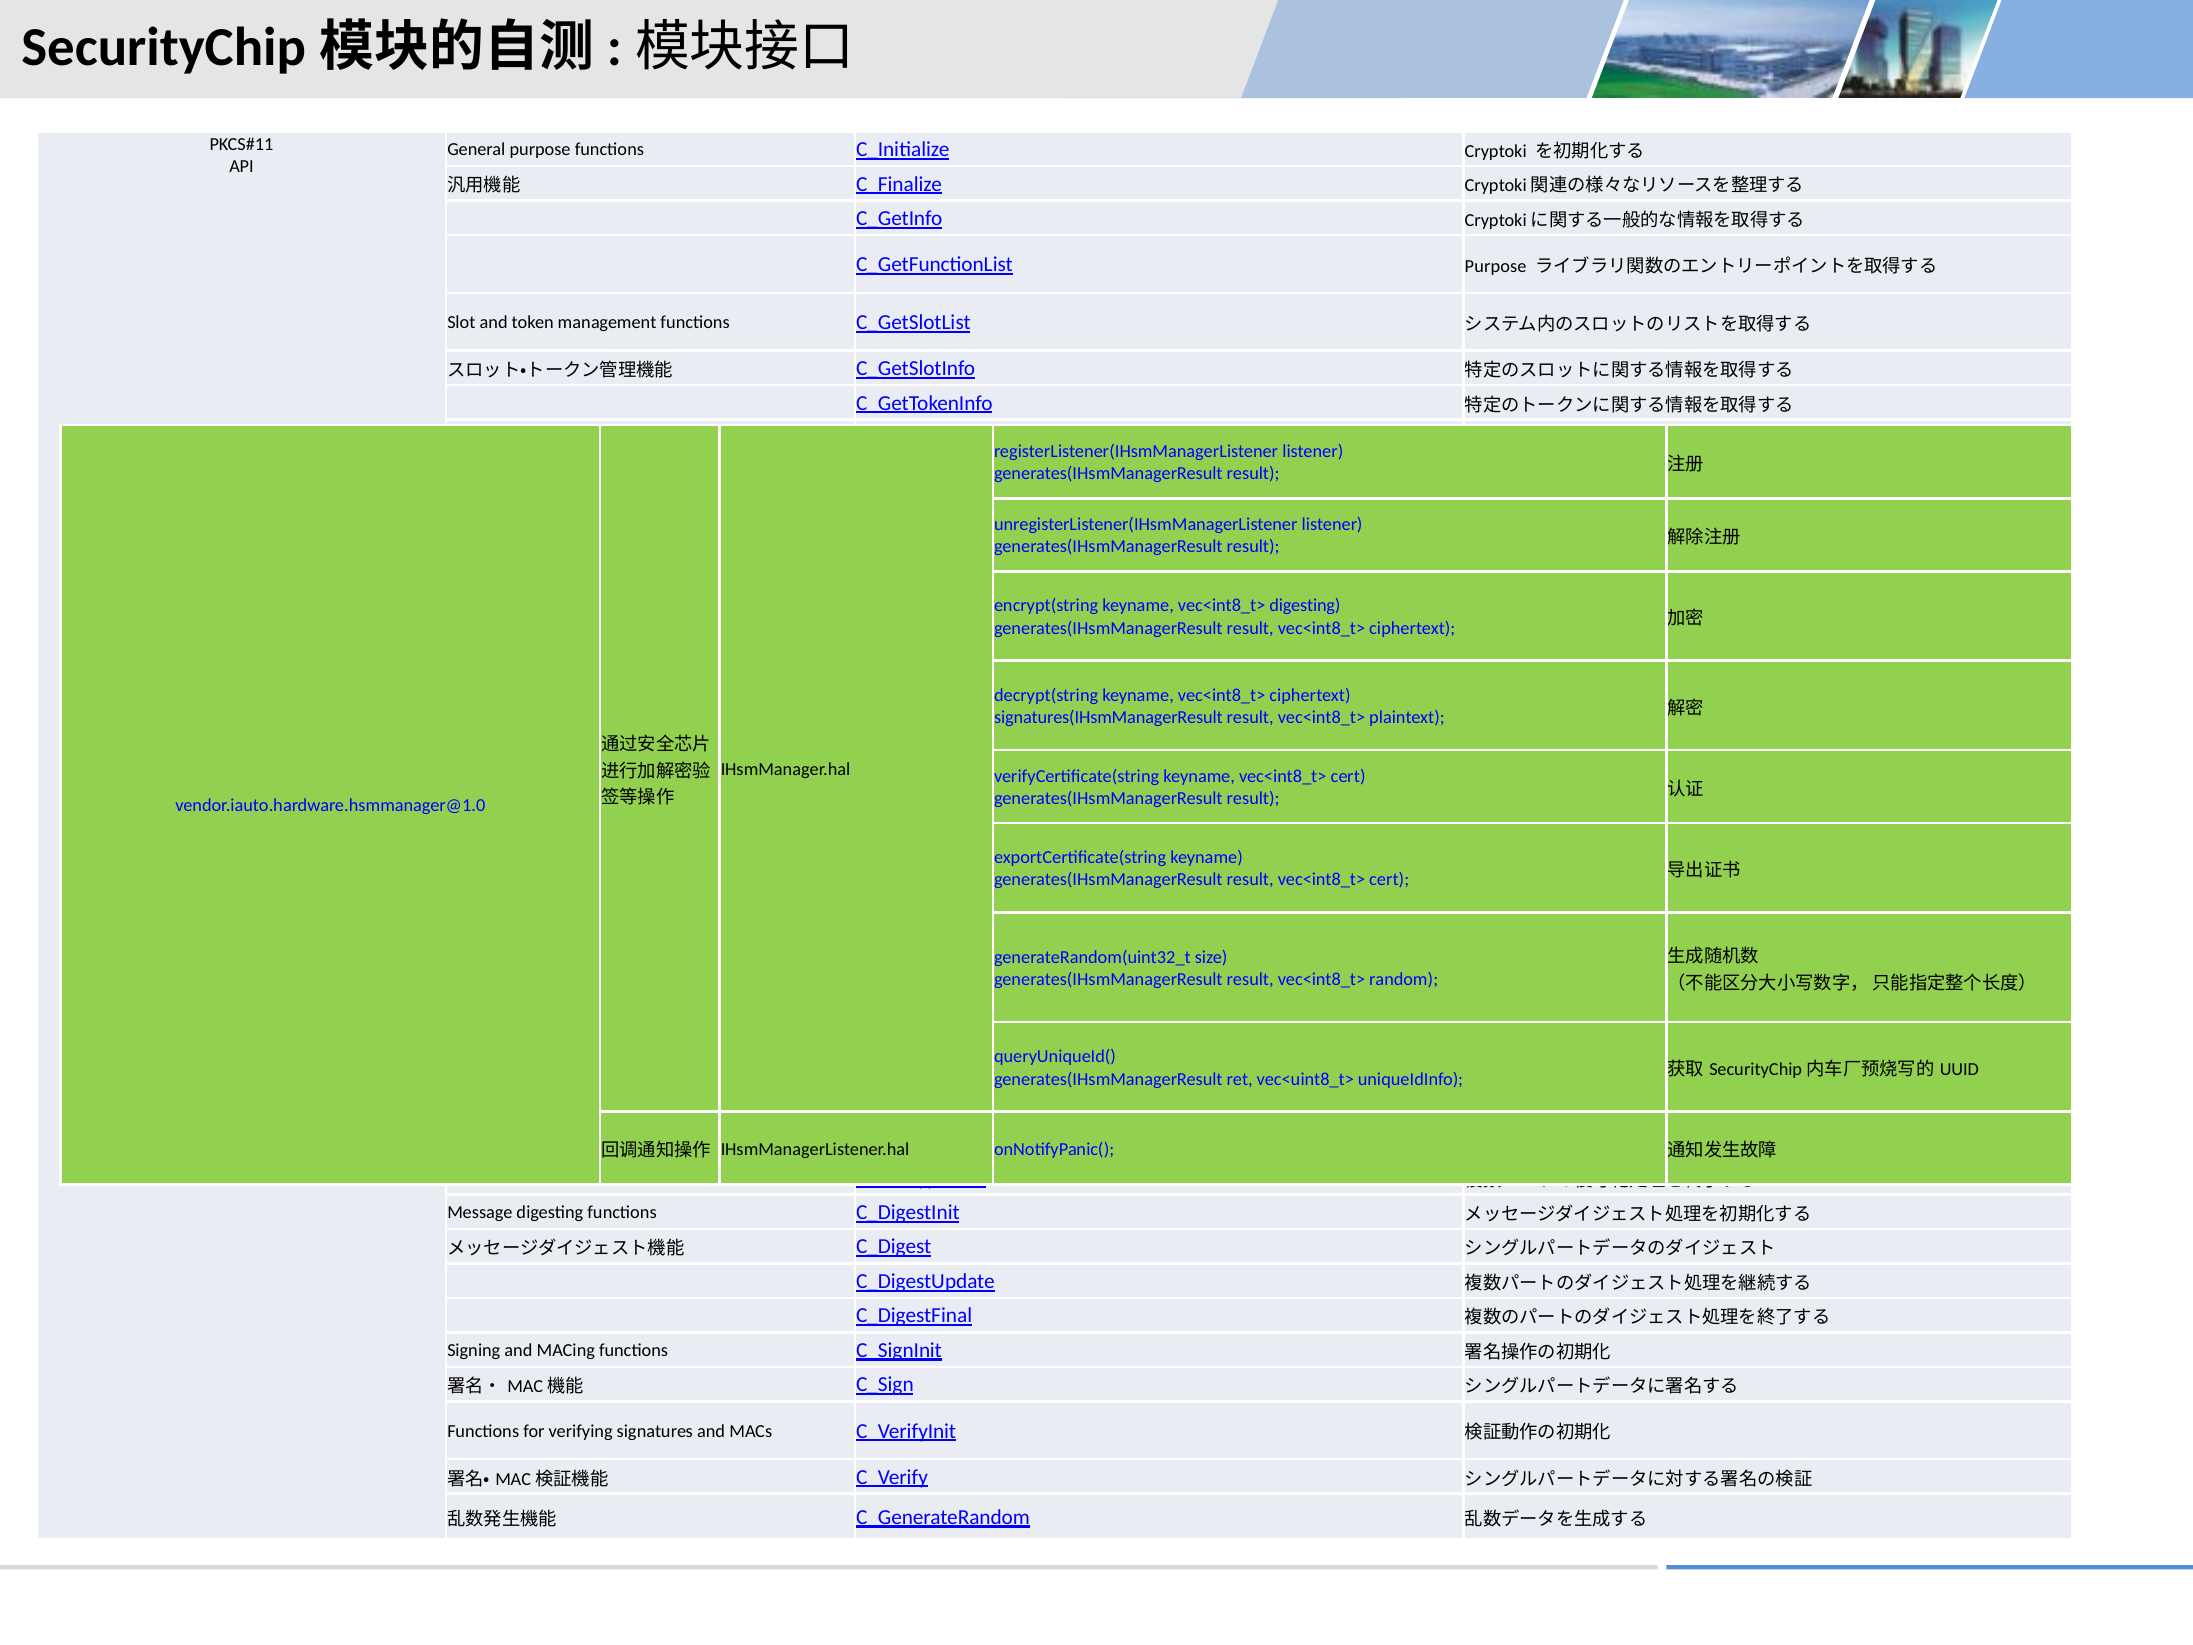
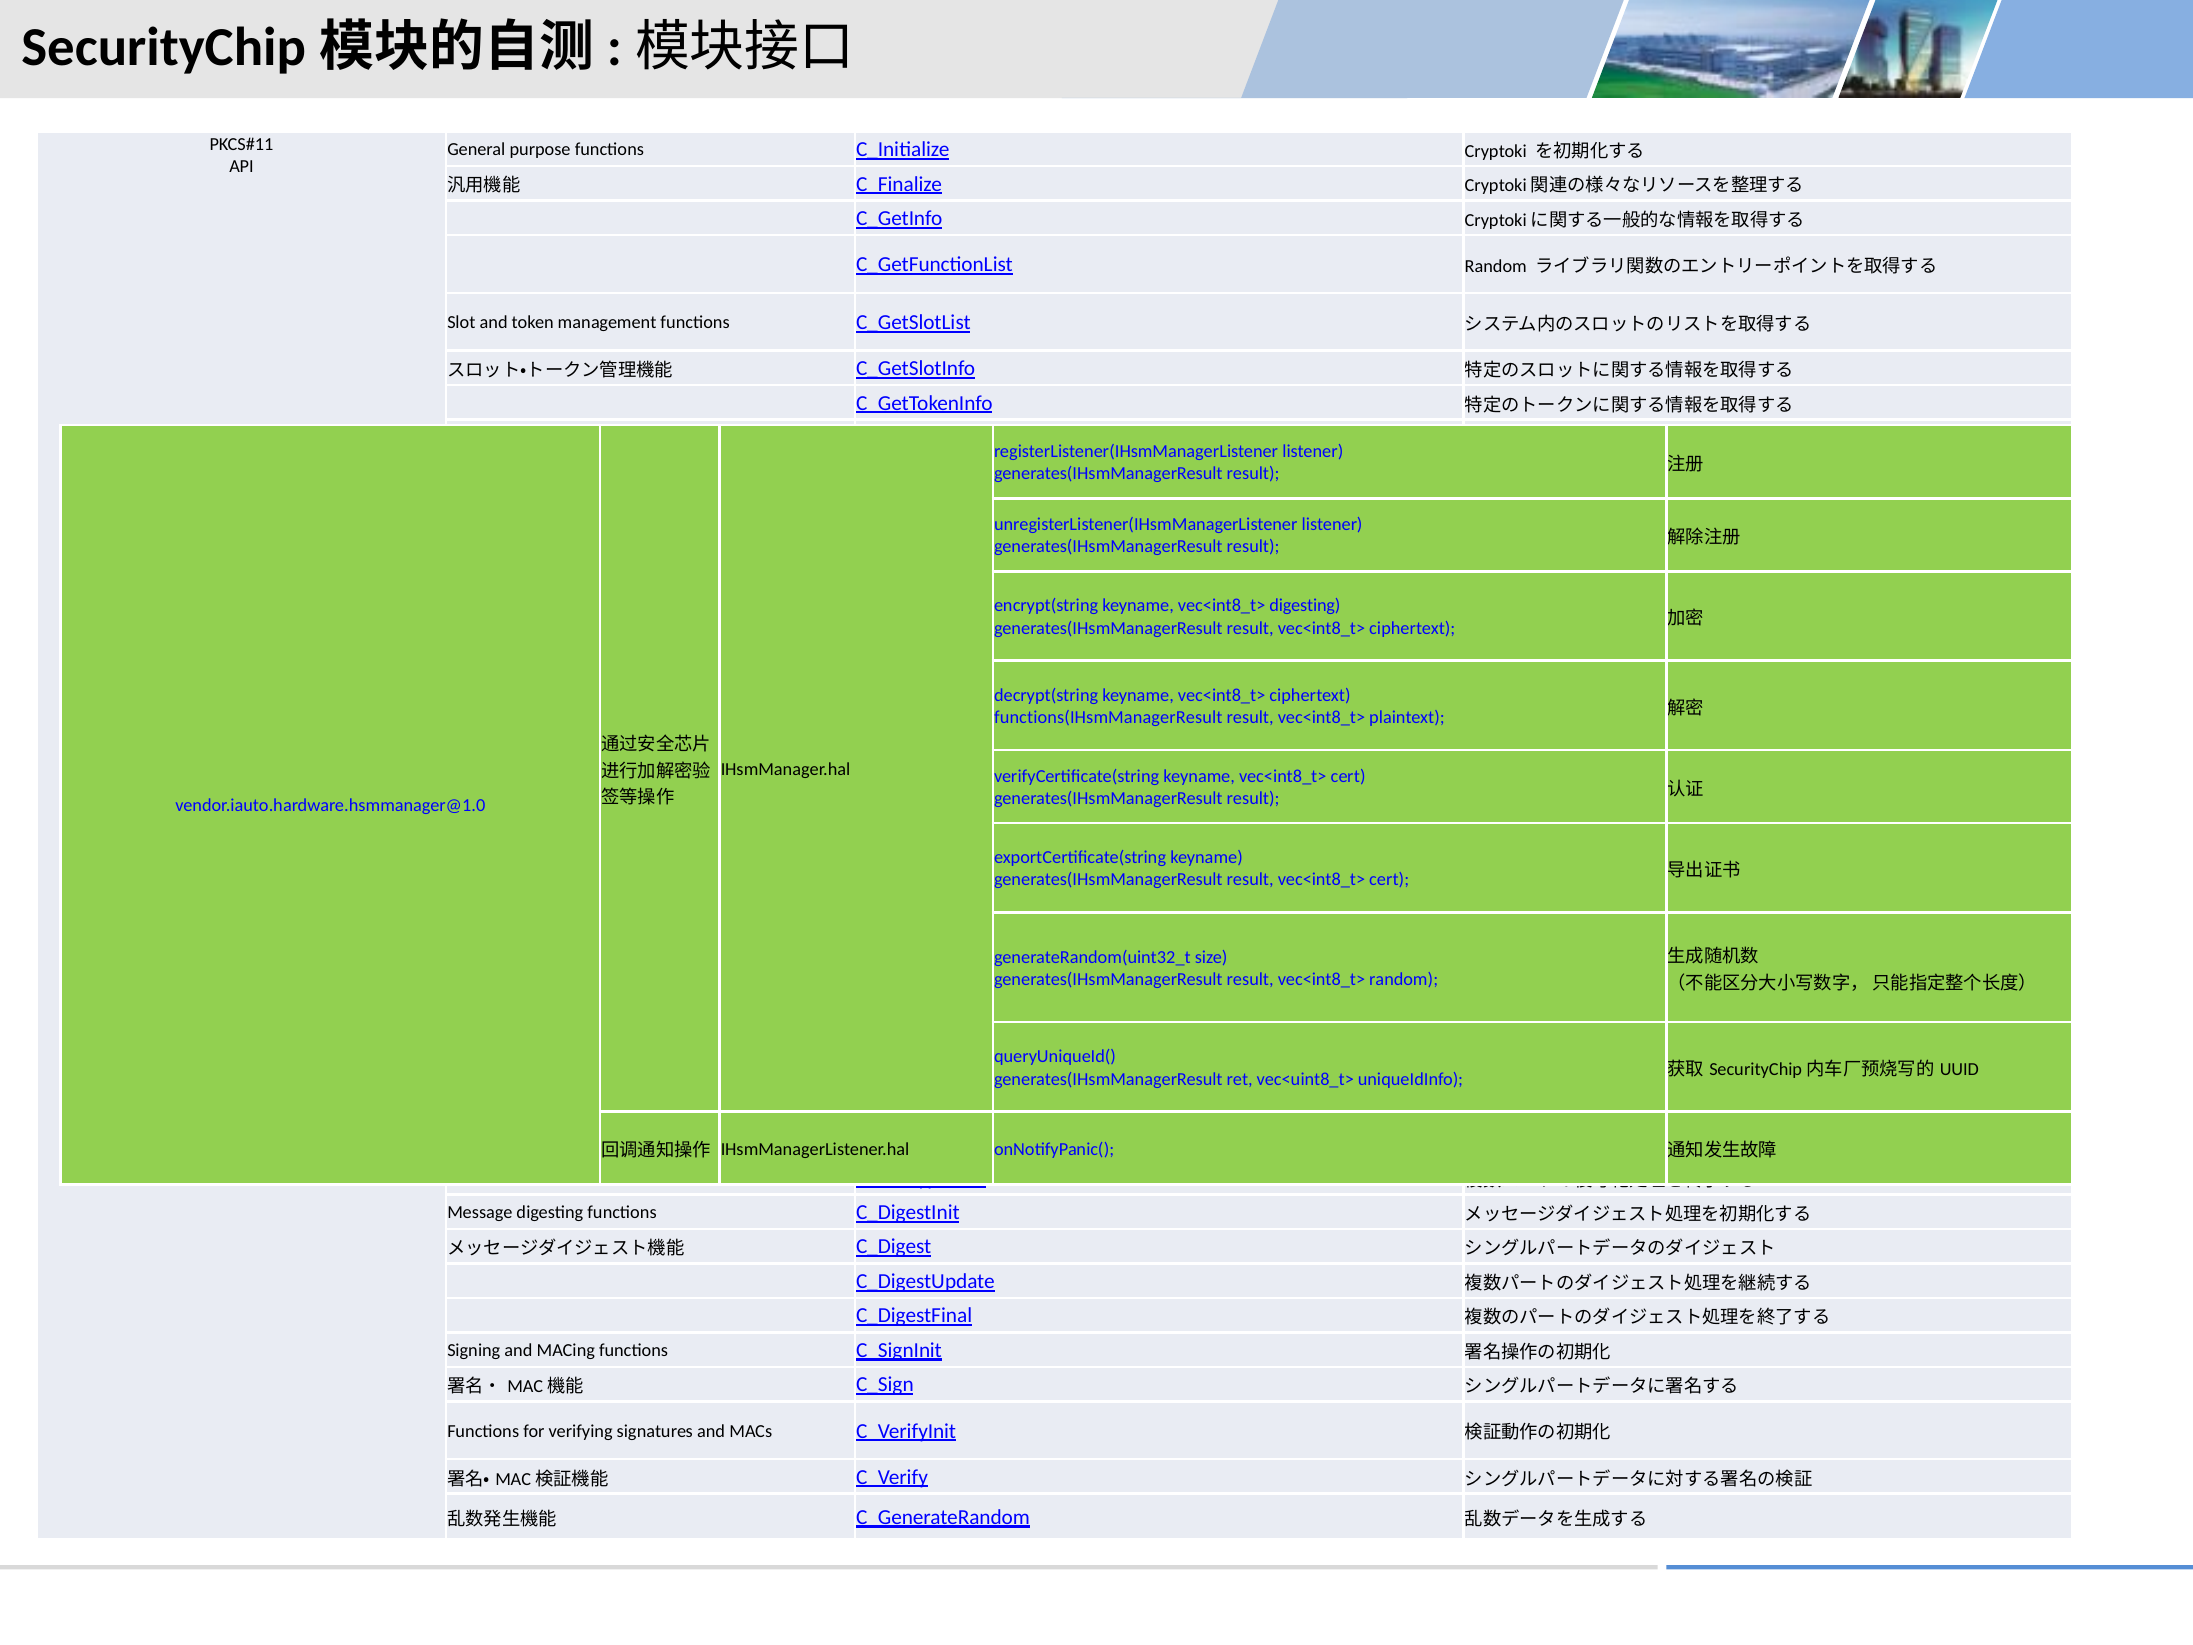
Purpose at (1496, 267): Purpose -> Random
signatures(IHsmManagerResult: signatures(IHsmManagerResult -> functions(IHsmManagerResult
